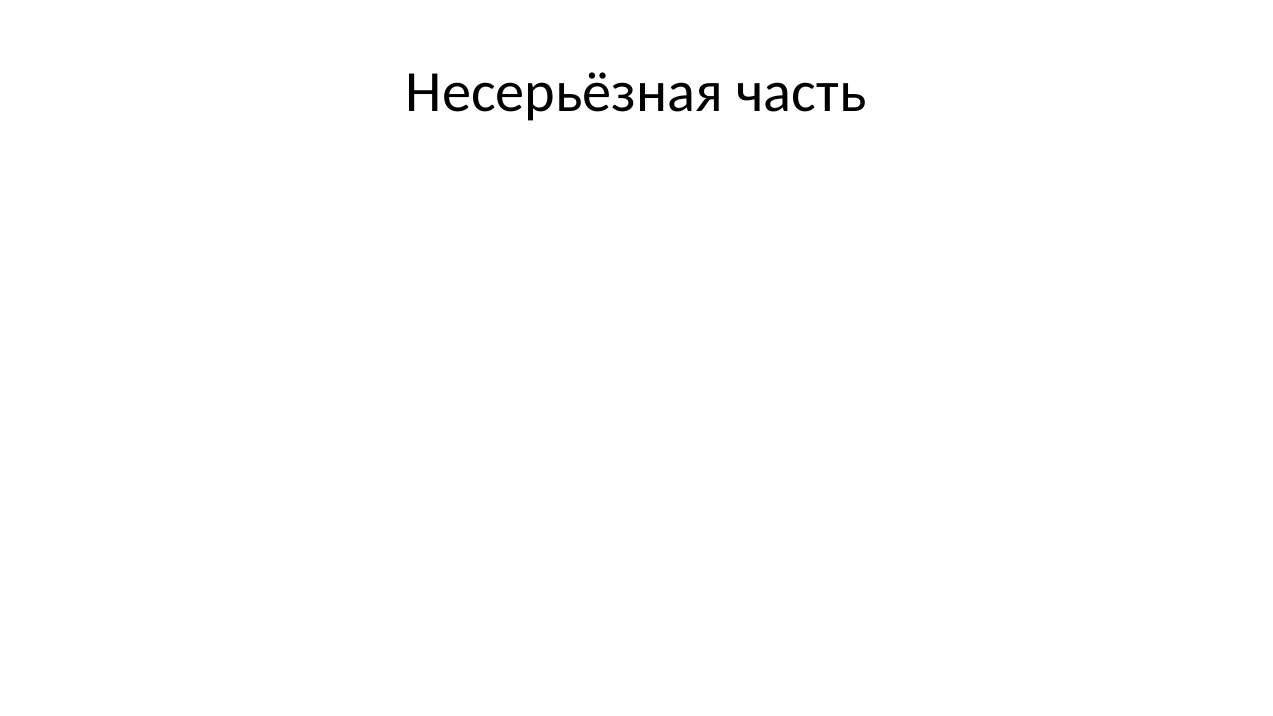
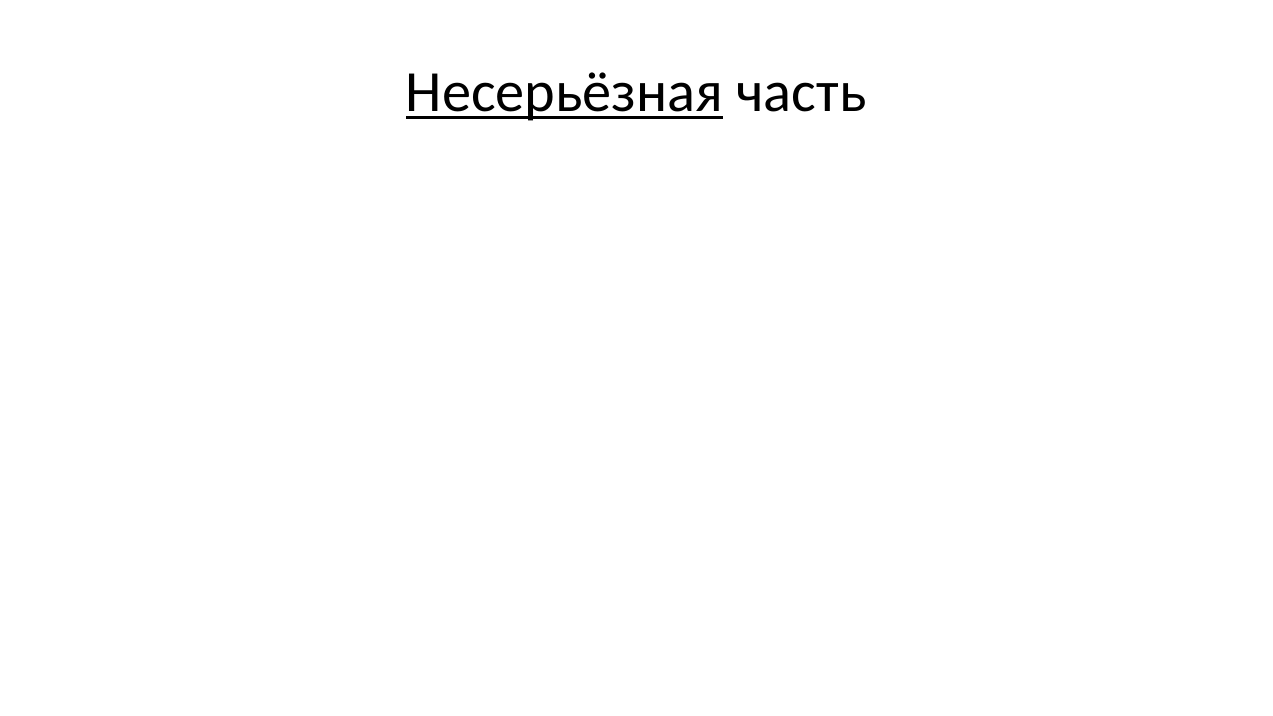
Несерьёзная underline: none -> present
